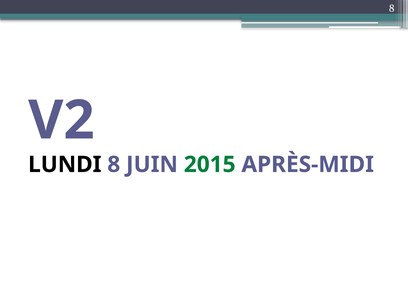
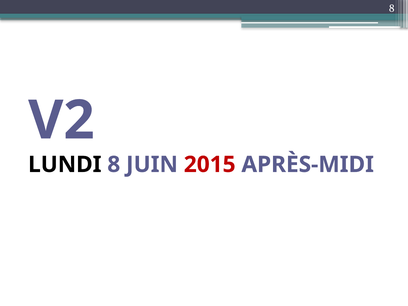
2015 colour: green -> red
